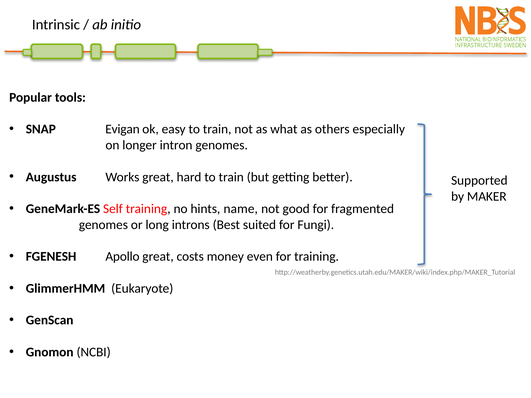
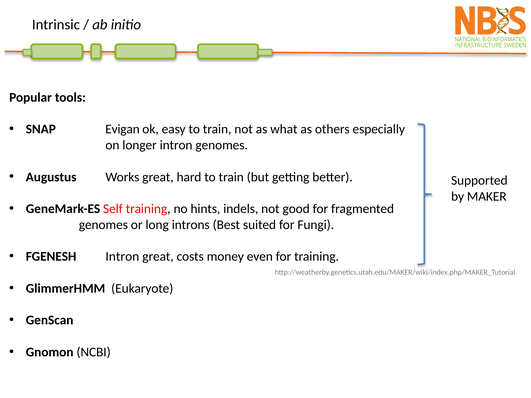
name: name -> indels
FGENESH Apollo: Apollo -> Intron
